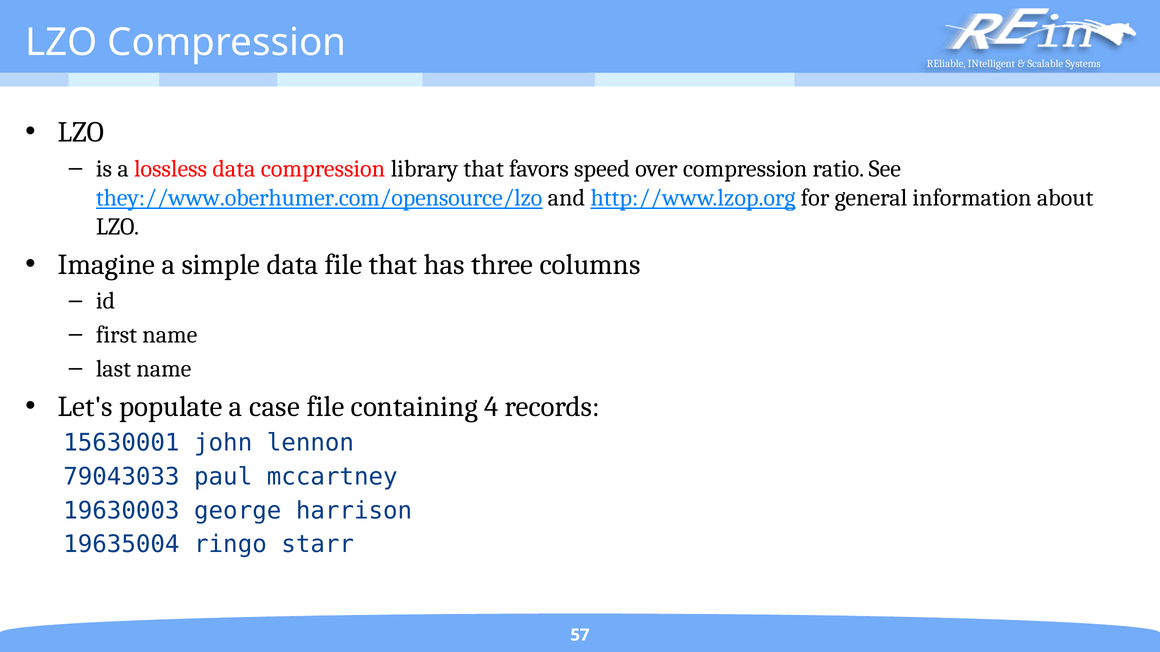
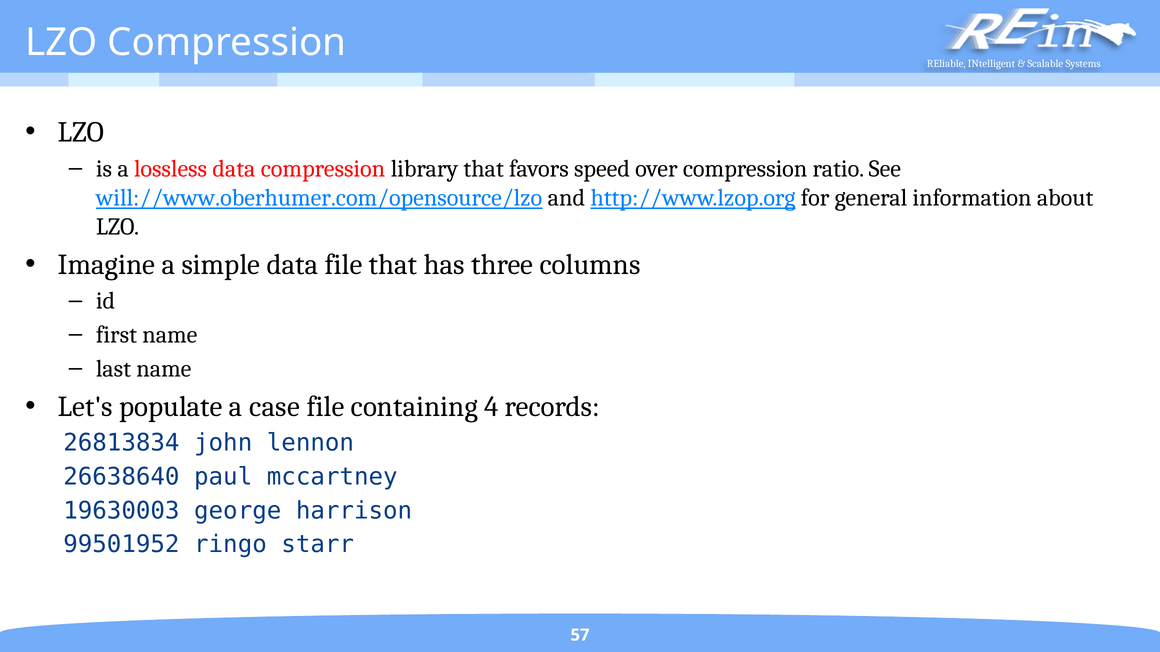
they://www.oberhumer.com/opensource/lzo: they://www.oberhumer.com/opensource/lzo -> will://www.oberhumer.com/opensource/lzo
15630001: 15630001 -> 26813834
79043033: 79043033 -> 26638640
19635004: 19635004 -> 99501952
